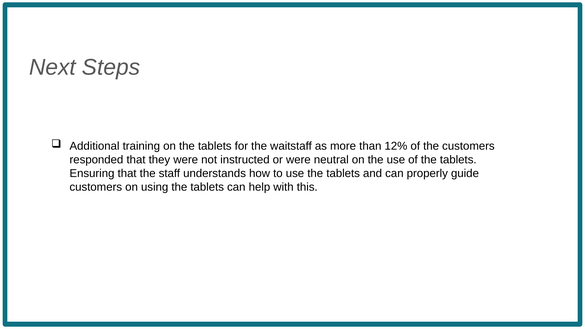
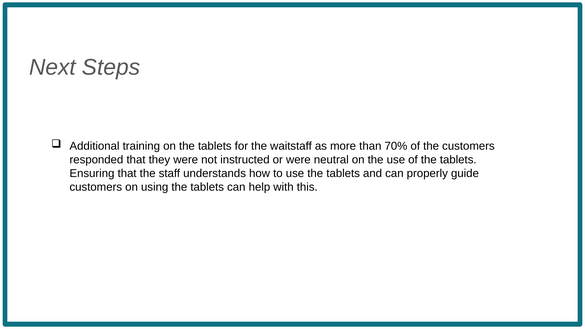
12%: 12% -> 70%
